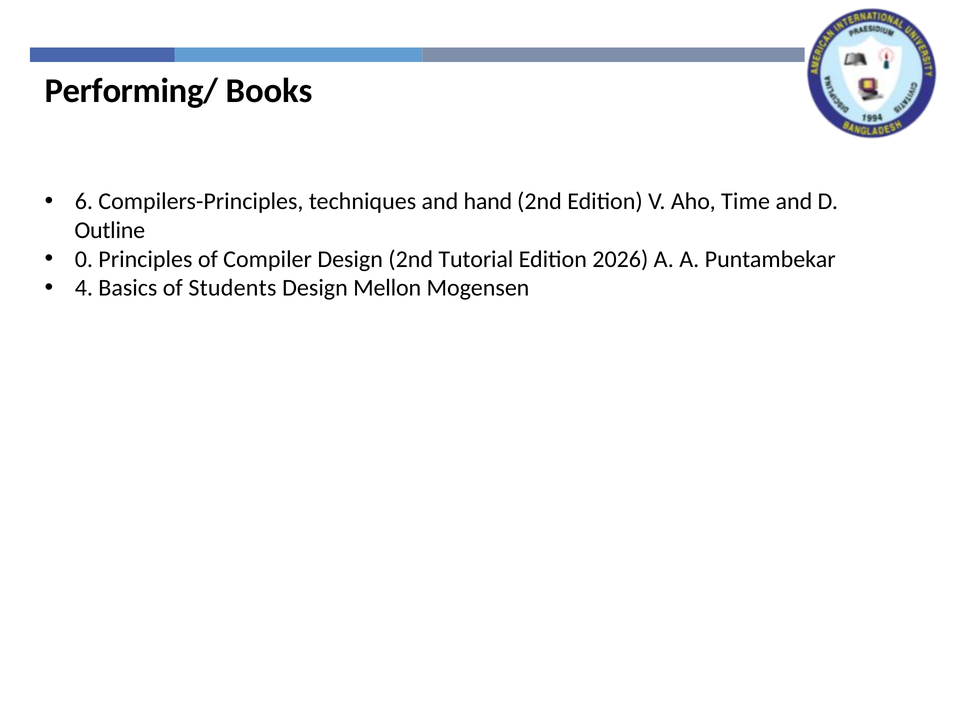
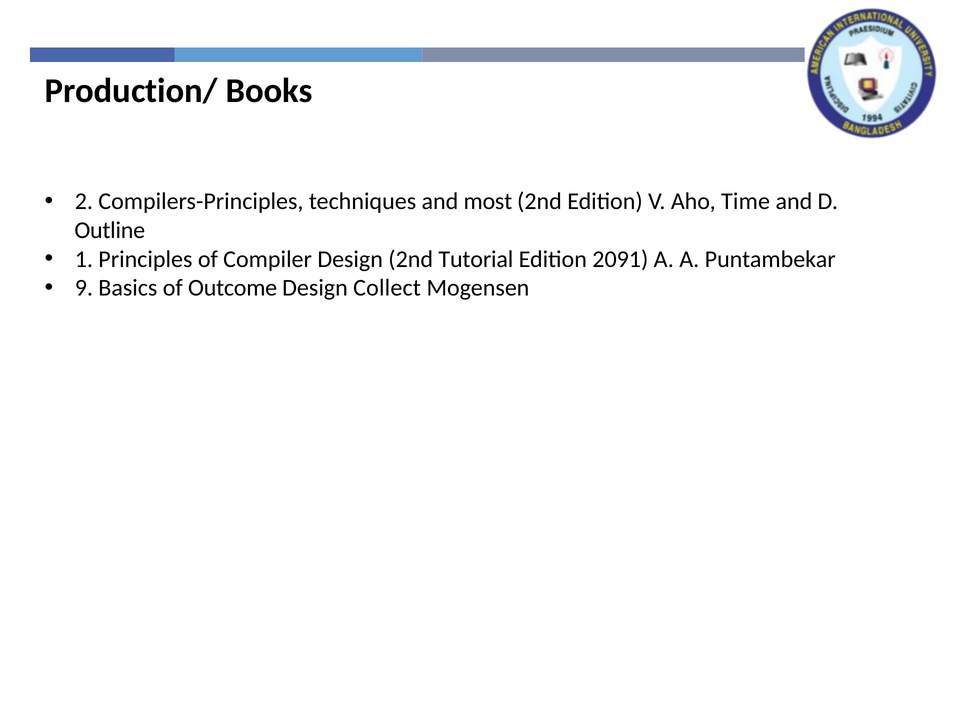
Performing/: Performing/ -> Production/
6: 6 -> 2
hand: hand -> most
0: 0 -> 1
2026: 2026 -> 2091
4: 4 -> 9
Students: Students -> Outcome
Mellon: Mellon -> Collect
